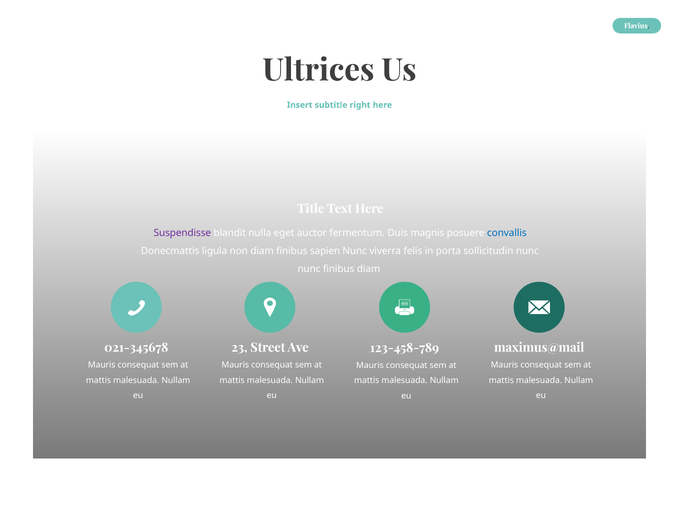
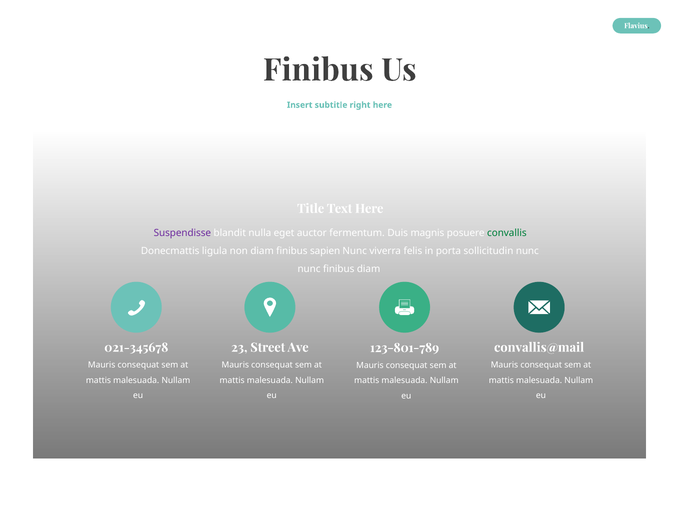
Ultrices at (318, 70): Ultrices -> Finibus
convallis colour: blue -> green
maximus@mail: maximus@mail -> convallis@mail
123-458-789: 123-458-789 -> 123-801-789
